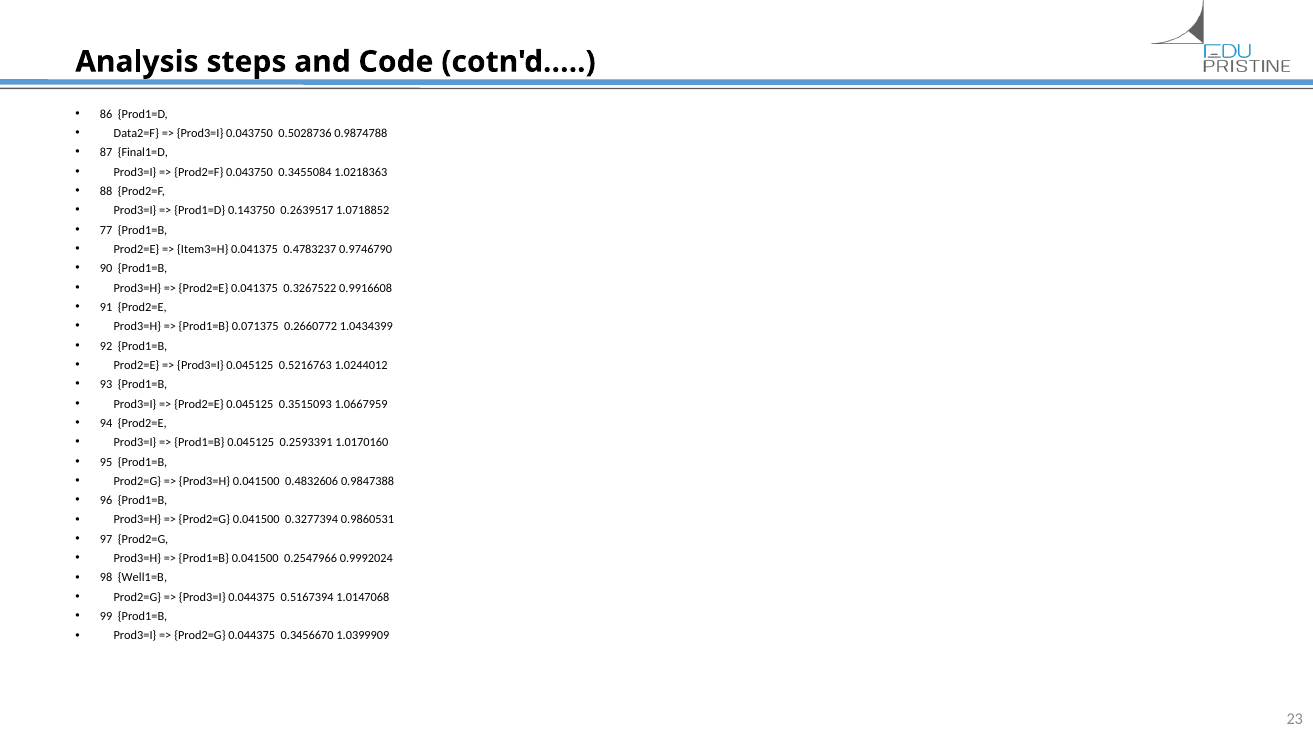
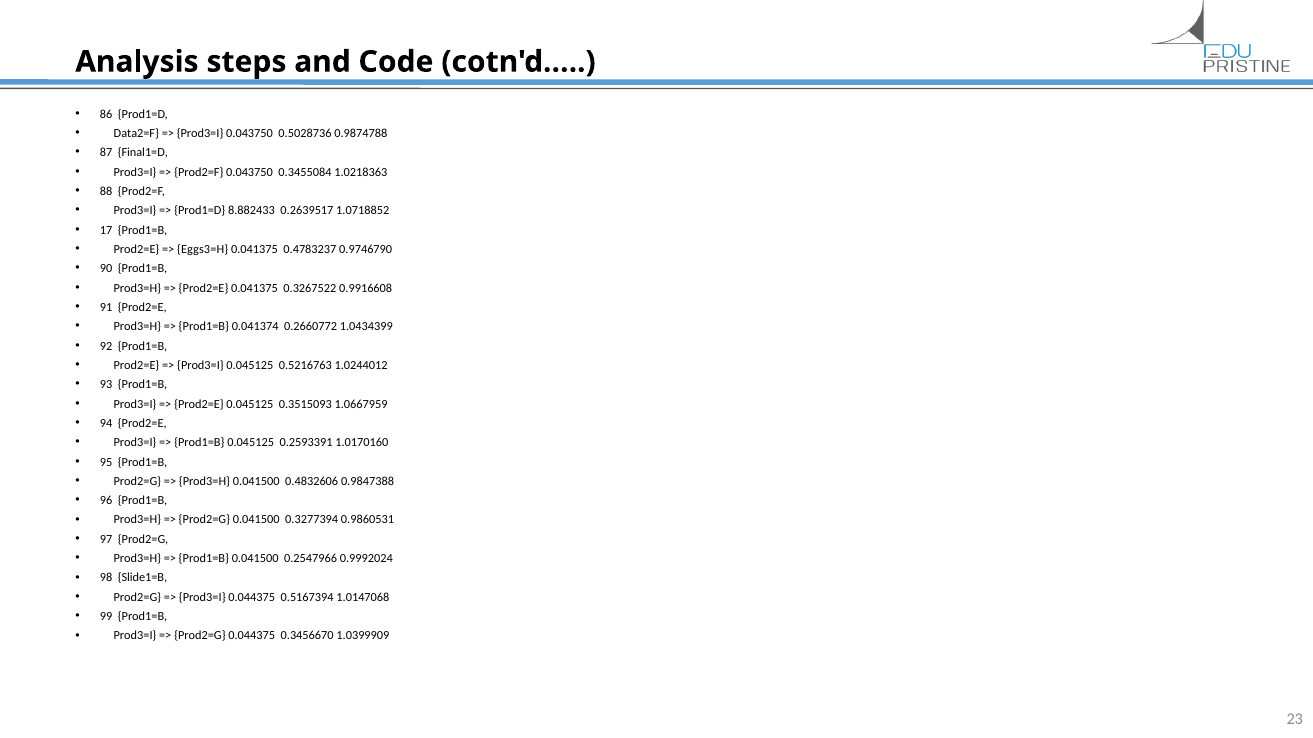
0.143750: 0.143750 -> 8.882433
77: 77 -> 17
Item3=H: Item3=H -> Eggs3=H
0.071375: 0.071375 -> 0.041374
Well1=B: Well1=B -> Slide1=B
